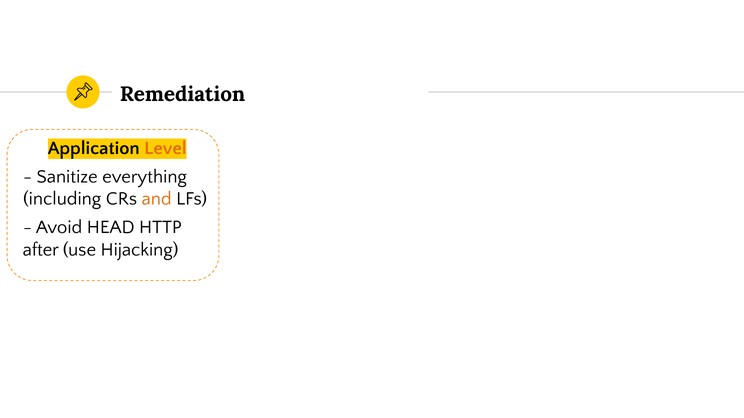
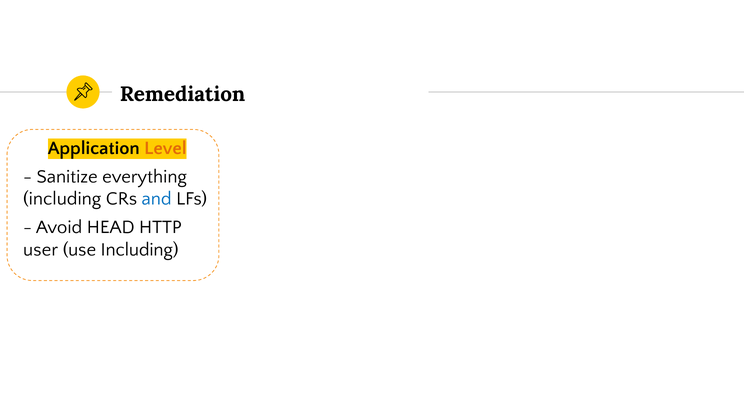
and colour: orange -> blue
after: after -> user
use Hijacking: Hijacking -> Including
